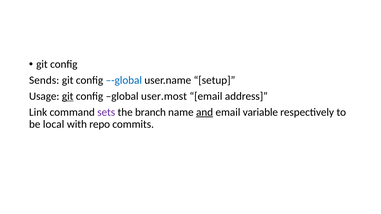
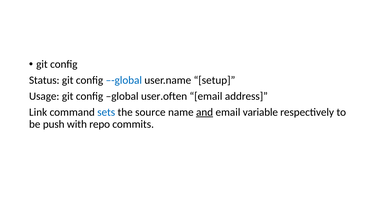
Sends: Sends -> Status
git at (68, 96) underline: present -> none
user.most: user.most -> user.often
sets colour: purple -> blue
branch: branch -> source
local: local -> push
